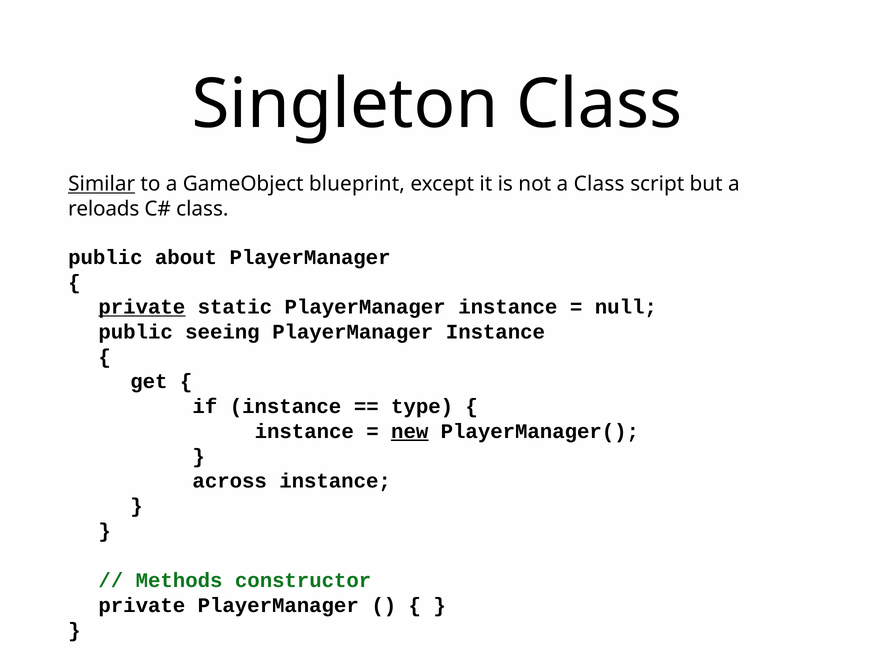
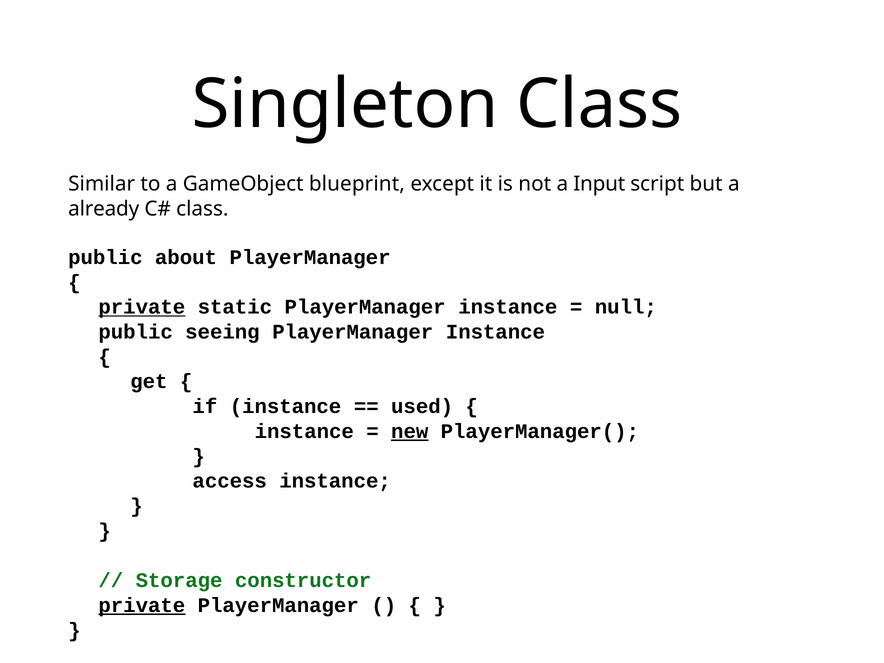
Similar underline: present -> none
a Class: Class -> Input
reloads: reloads -> already
type: type -> used
across: across -> access
Methods: Methods -> Storage
private at (142, 605) underline: none -> present
